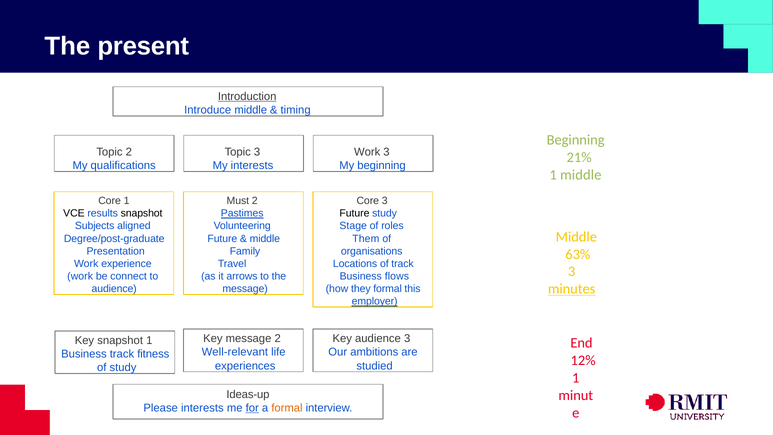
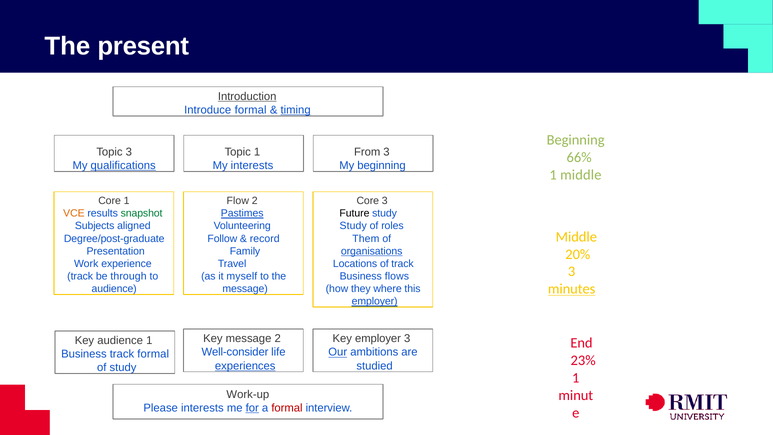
Introduce middle: middle -> formal
timing underline: none -> present
Topic 2: 2 -> 3
Topic 3: 3 -> 1
Work at (367, 152): Work -> From
21%: 21% -> 66%
qualifications underline: none -> present
Must: Must -> Flow
VCE colour: black -> orange
snapshot at (142, 213) colour: black -> green
Stage at (353, 226): Stage -> Study
Future at (222, 239): Future -> Follow
middle at (265, 239): middle -> record
organisations underline: none -> present
63%: 63% -> 20%
work at (80, 276): work -> track
connect: connect -> through
arrows: arrows -> myself
they formal: formal -> where
Key audience: audience -> employer
Key snapshot: snapshot -> audience
Well-relevant: Well-relevant -> Well-consider
Our underline: none -> present
track fitness: fitness -> formal
12%: 12% -> 23%
experiences underline: none -> present
Ideas-up: Ideas-up -> Work-up
formal at (287, 408) colour: orange -> red
